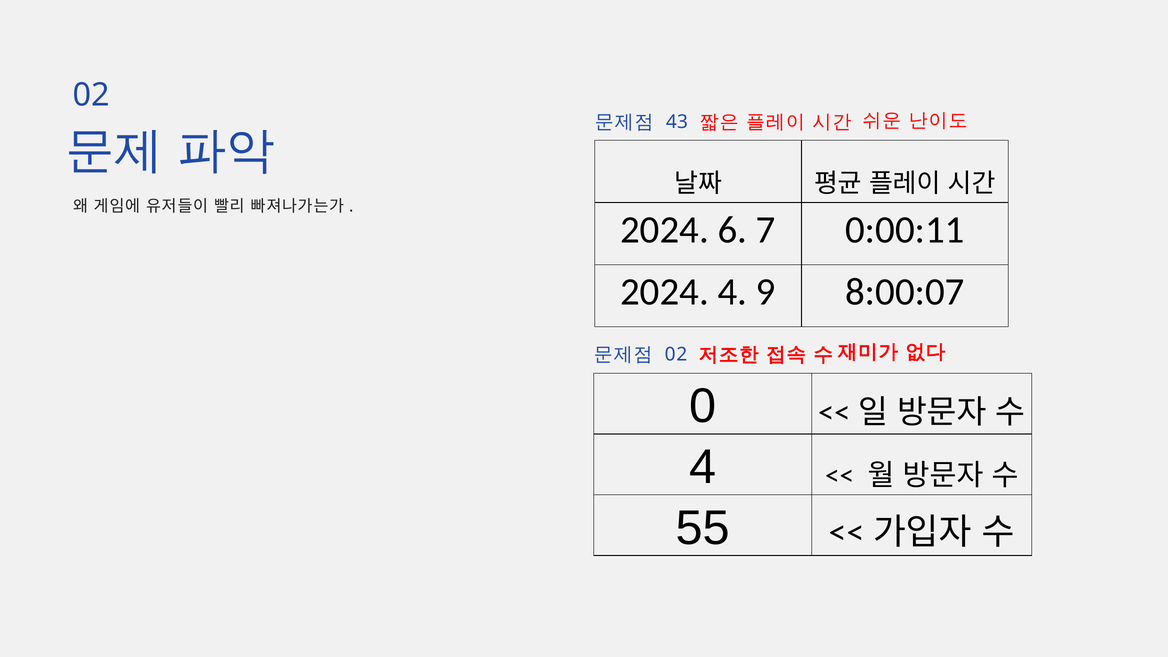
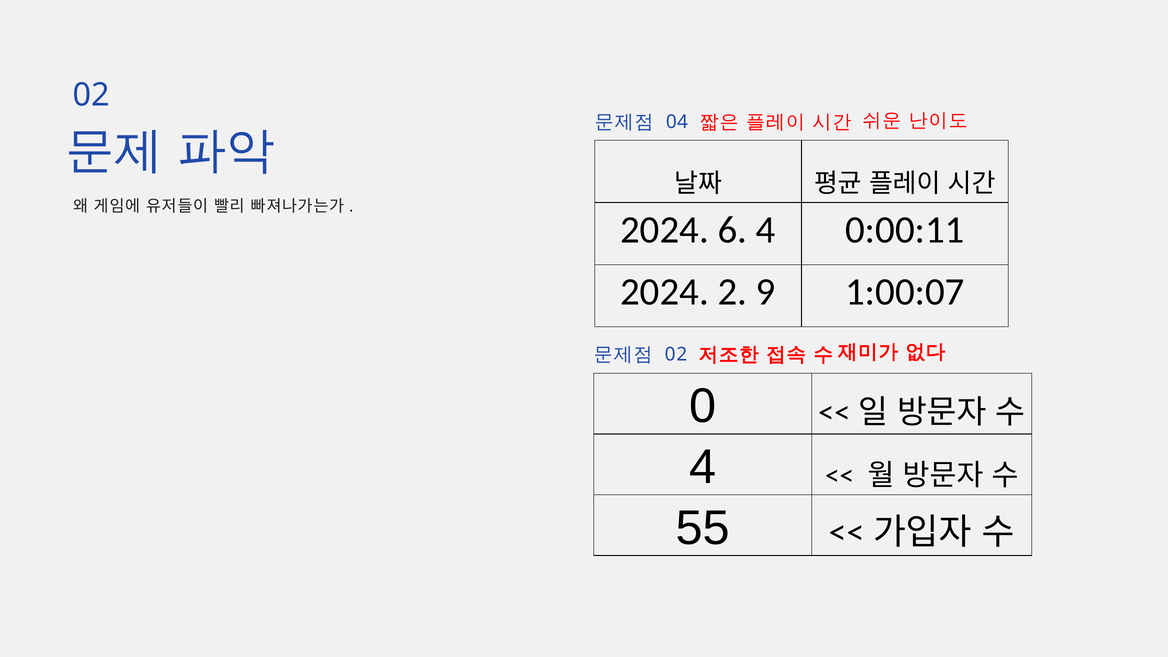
43: 43 -> 04
6 7: 7 -> 4
2024 4: 4 -> 2
8:00:07: 8:00:07 -> 1:00:07
